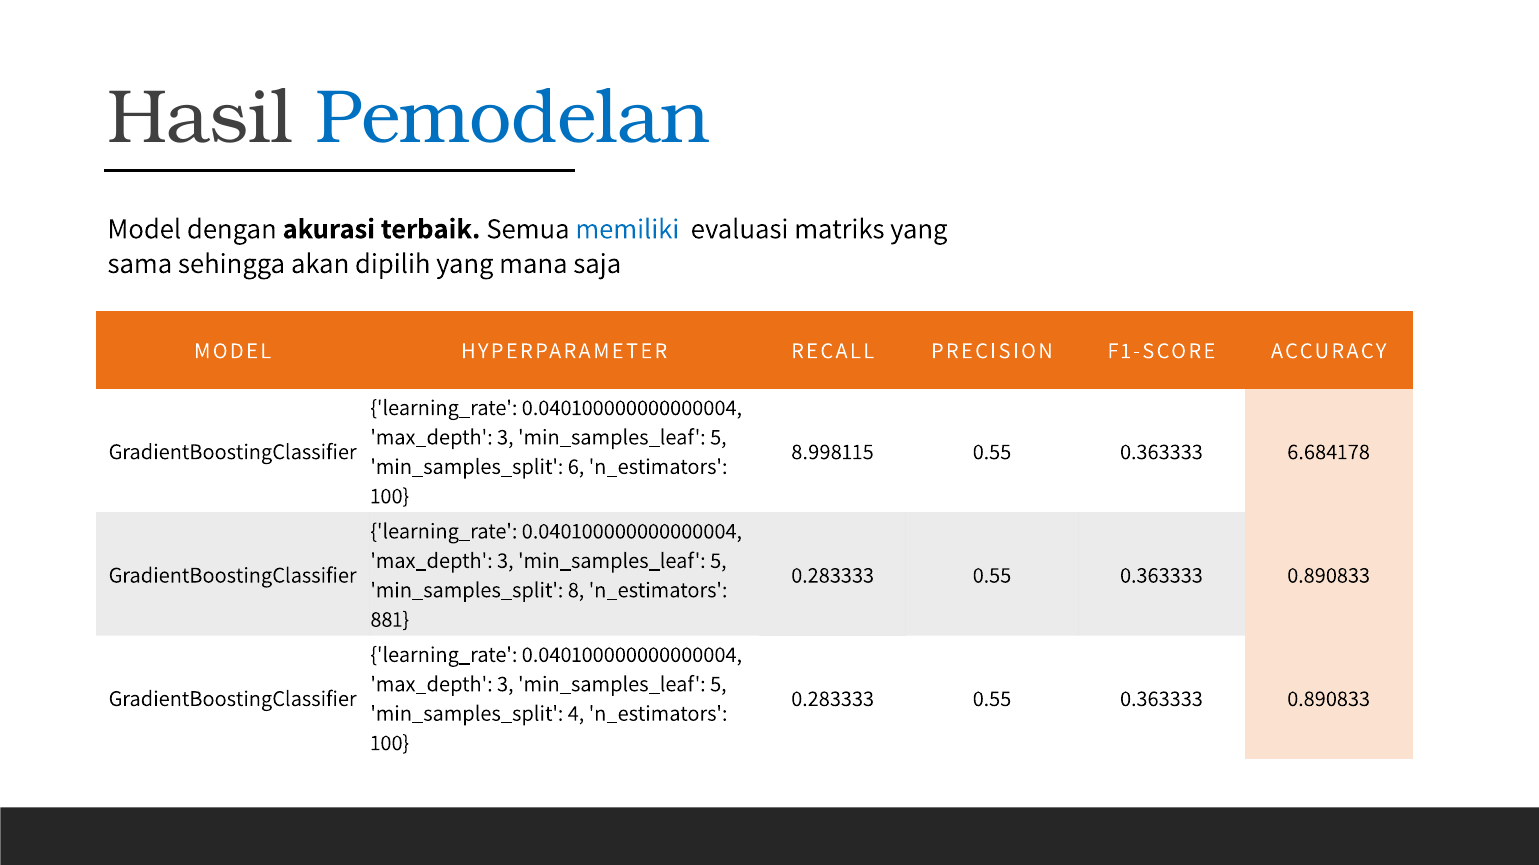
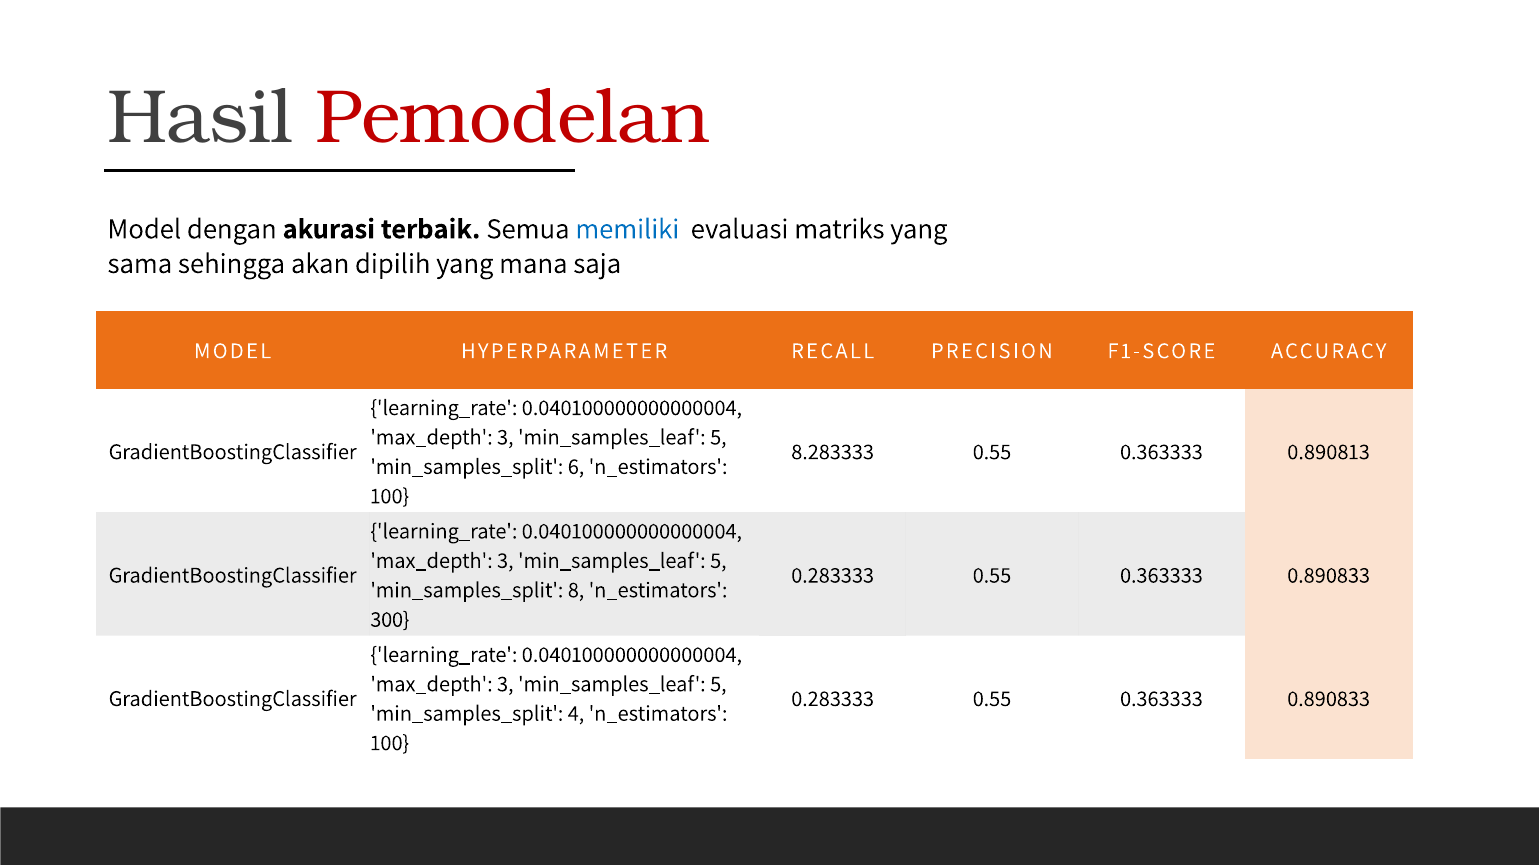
Pemodelan colour: blue -> red
8.998115: 8.998115 -> 8.283333
6.684178: 6.684178 -> 0.890813
881: 881 -> 300
